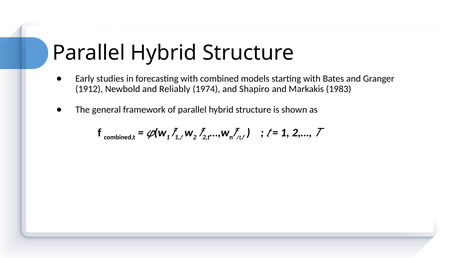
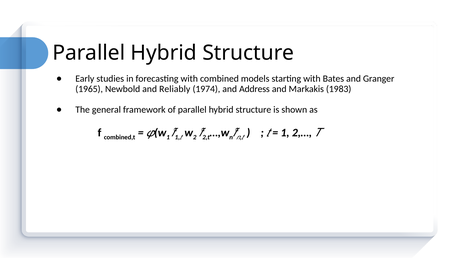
1912: 1912 -> 1965
Shapiro: Shapiro -> Address
